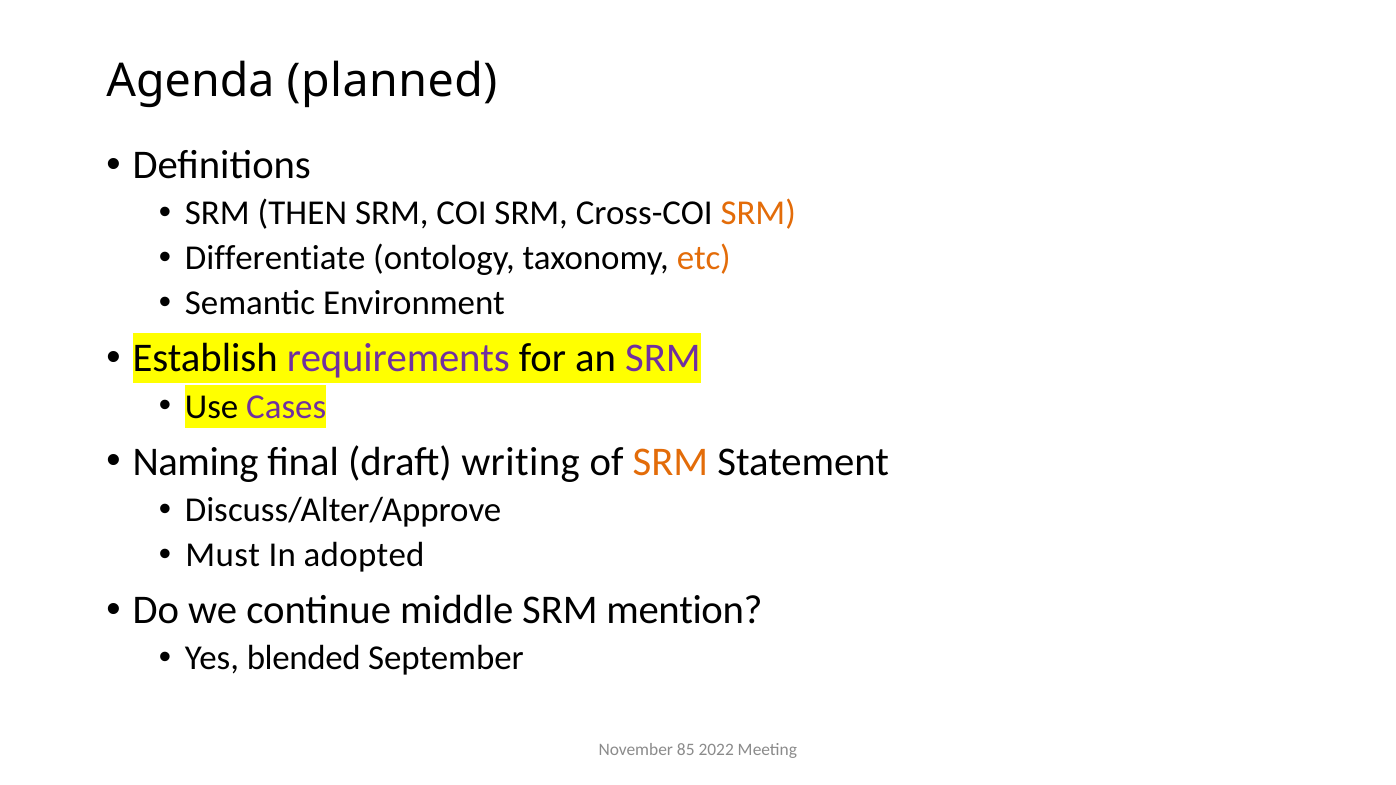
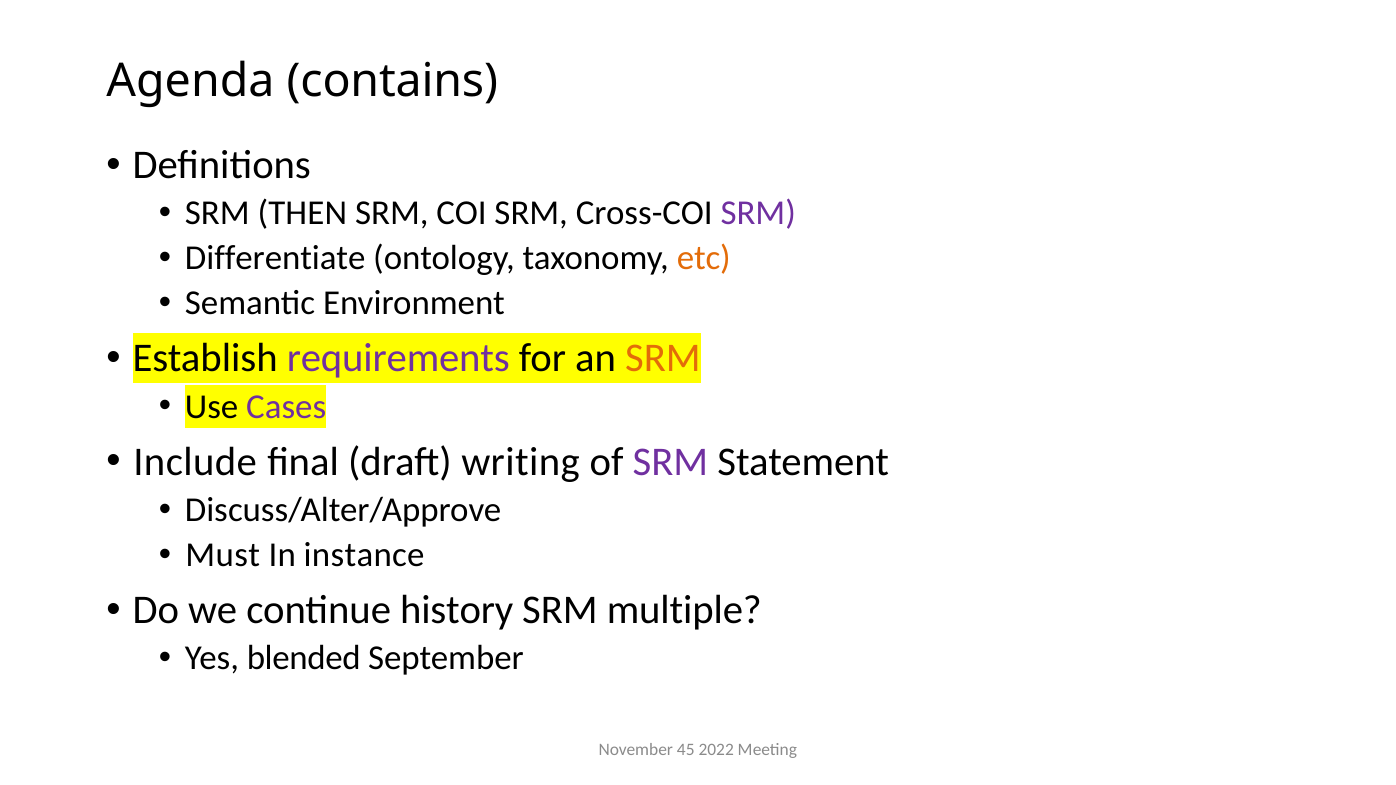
planned: planned -> contains
SRM at (758, 213) colour: orange -> purple
SRM at (663, 359) colour: purple -> orange
Naming: Naming -> Include
SRM at (670, 462) colour: orange -> purple
adopted: adopted -> instance
middle: middle -> history
mention: mention -> multiple
85: 85 -> 45
